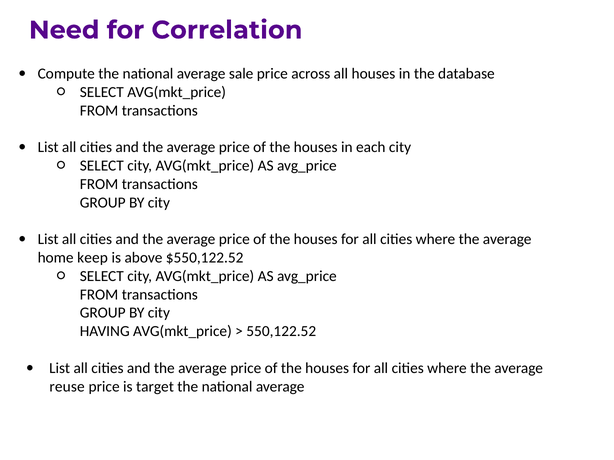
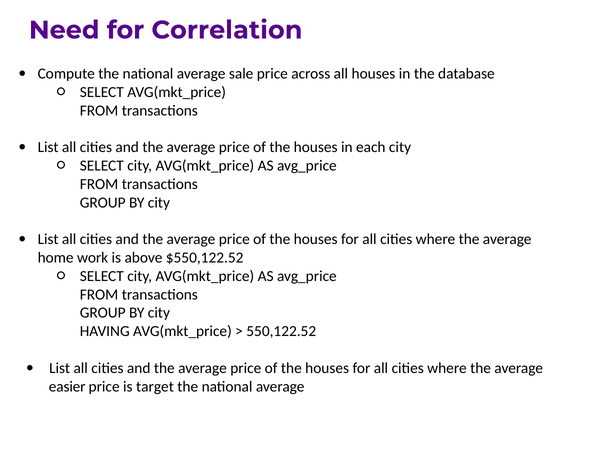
keep: keep -> work
reuse: reuse -> easier
